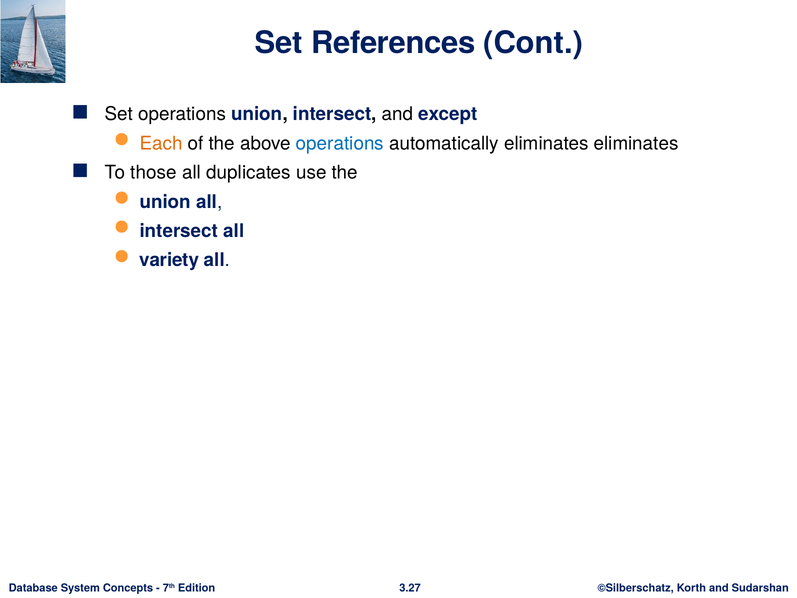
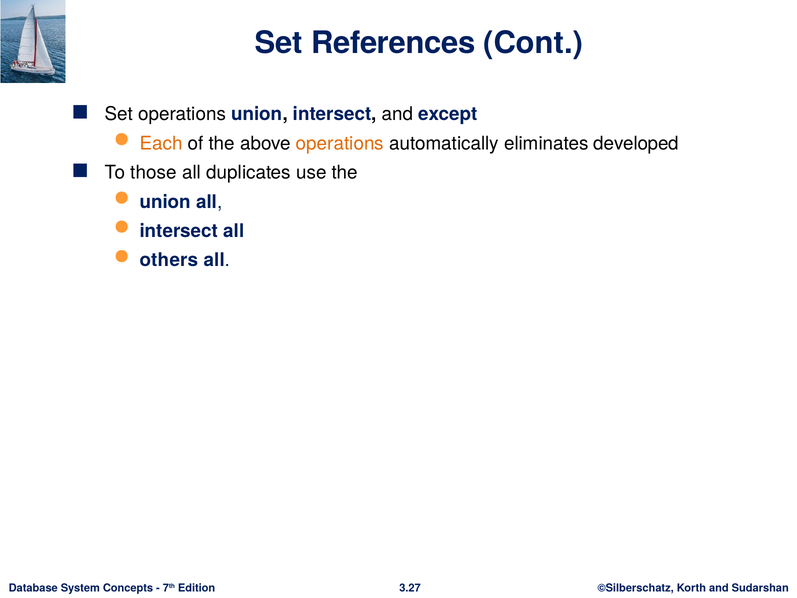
operations at (340, 143) colour: blue -> orange
eliminates eliminates: eliminates -> developed
variety: variety -> others
